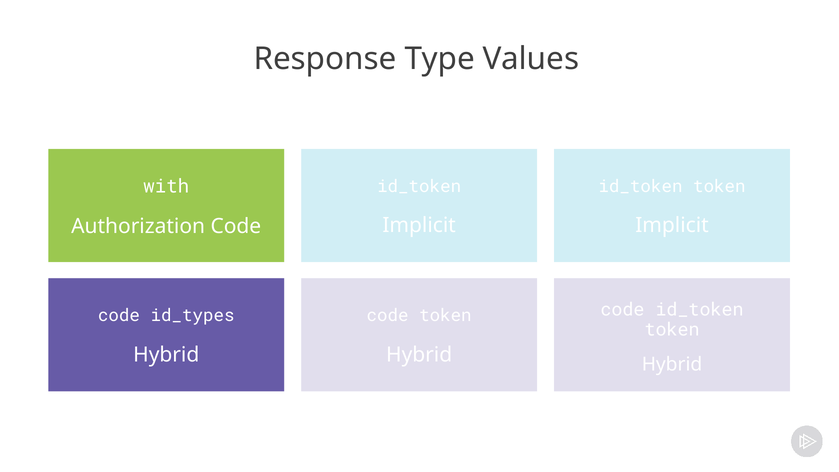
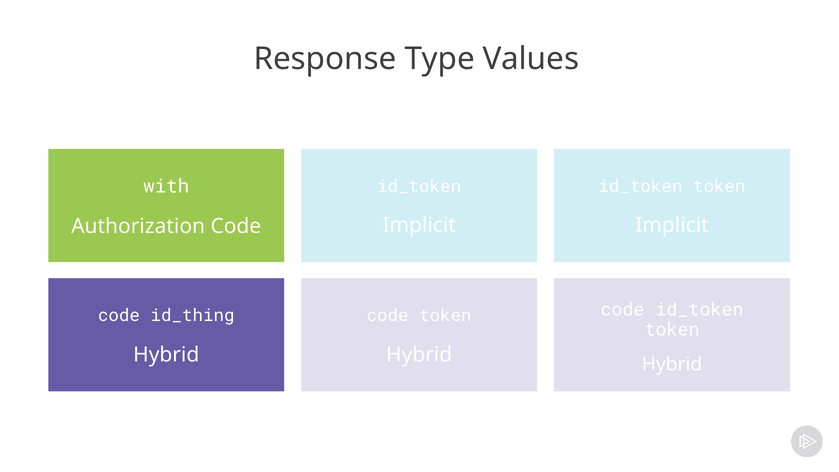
id_types: id_types -> id_thing
